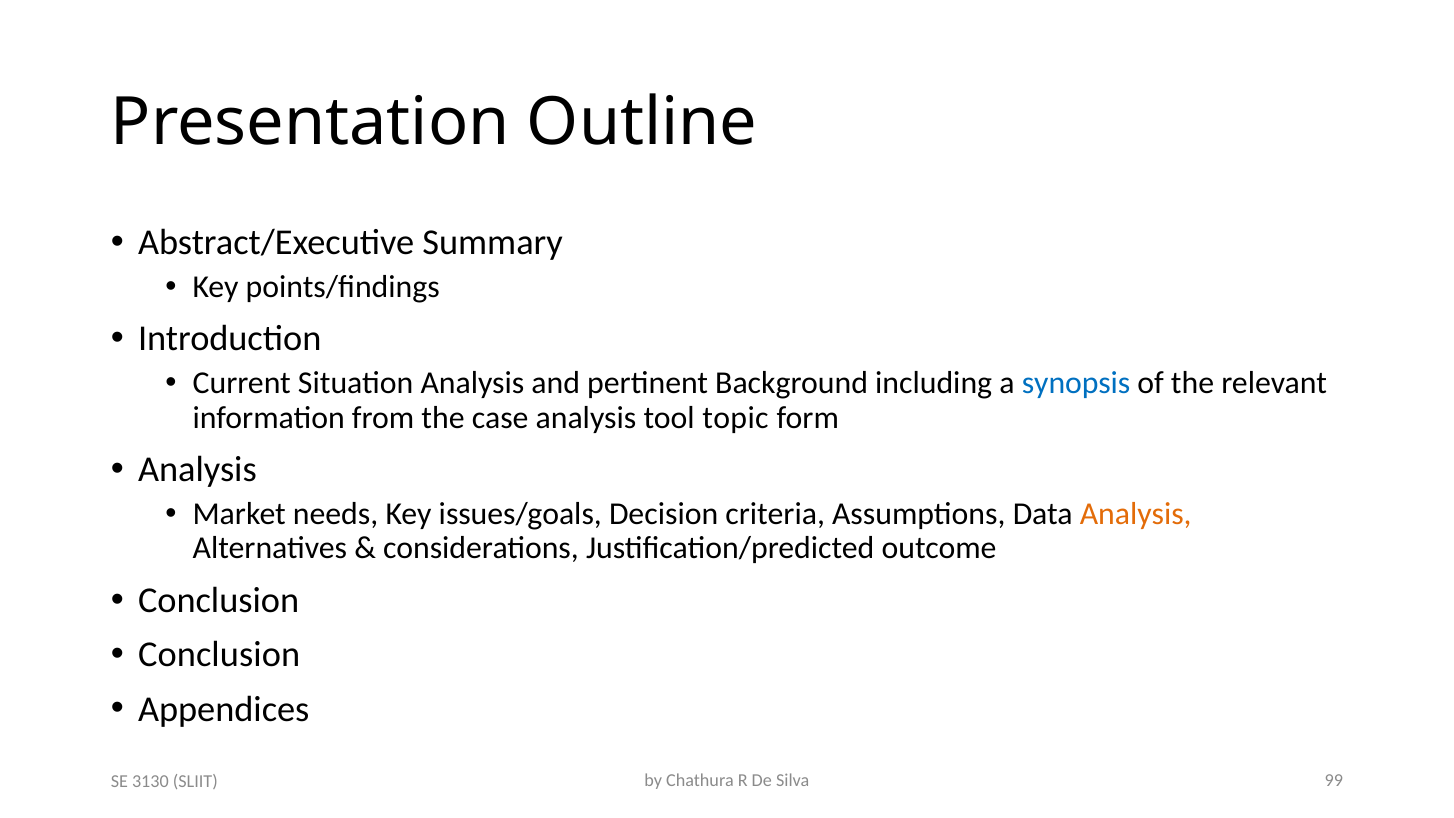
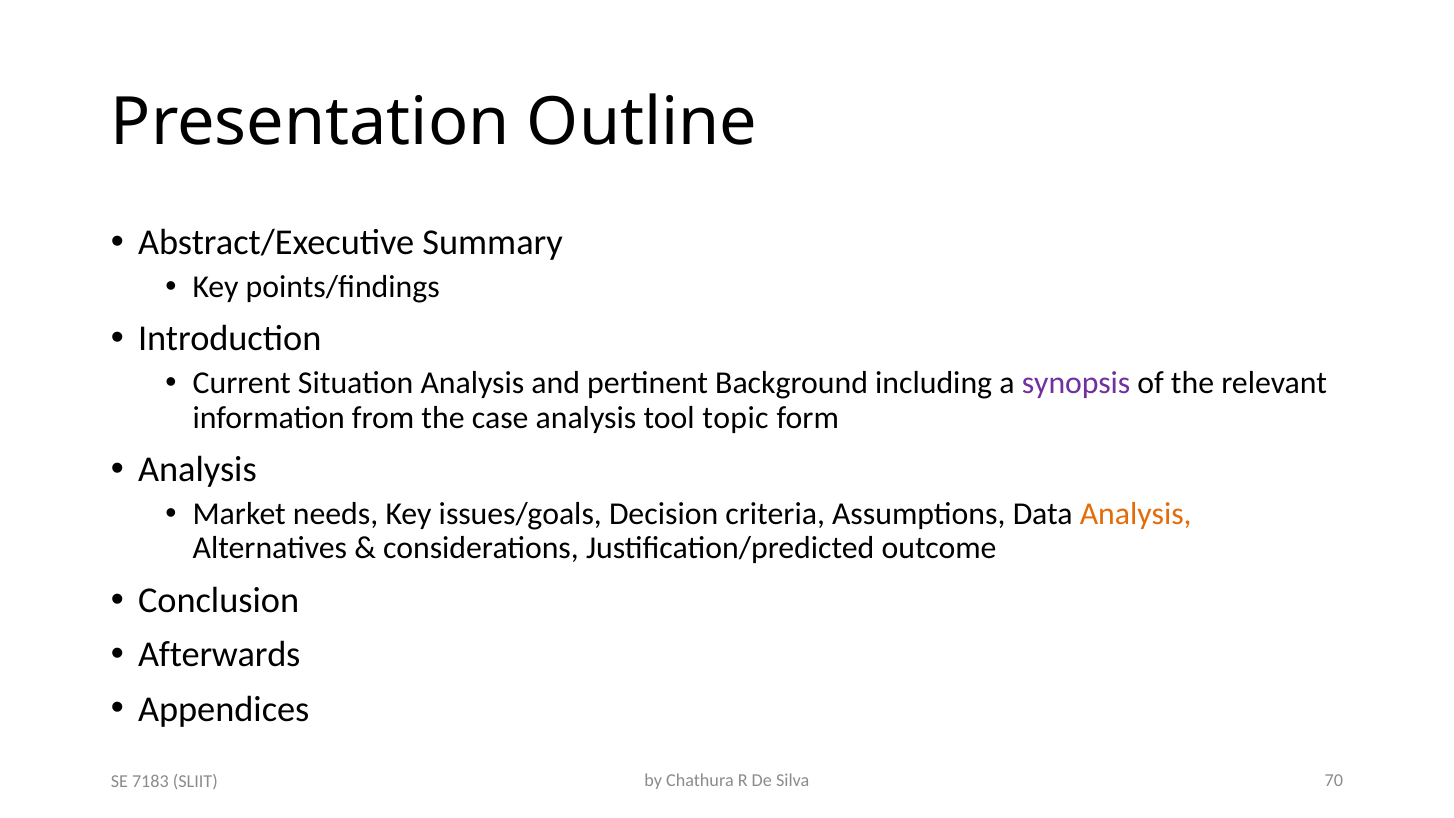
synopsis colour: blue -> purple
Conclusion at (219, 655): Conclusion -> Afterwards
99: 99 -> 70
3130: 3130 -> 7183
